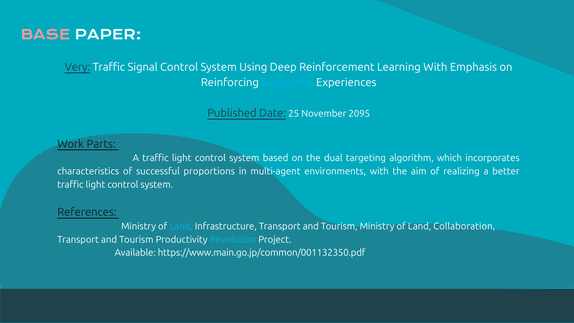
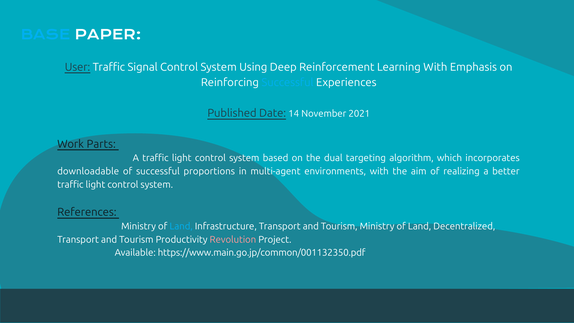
BASE colour: pink -> light blue
Very: Very -> User
25: 25 -> 14
2095: 2095 -> 2021
characteristics: characteristics -> downloadable
Collaboration: Collaboration -> Decentralized
Revolution colour: light blue -> pink
